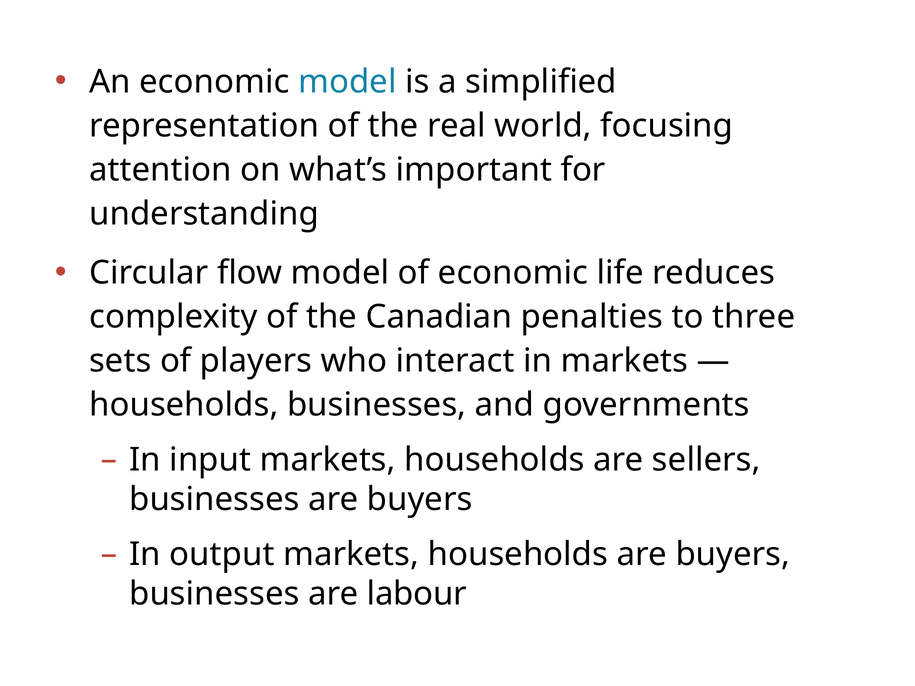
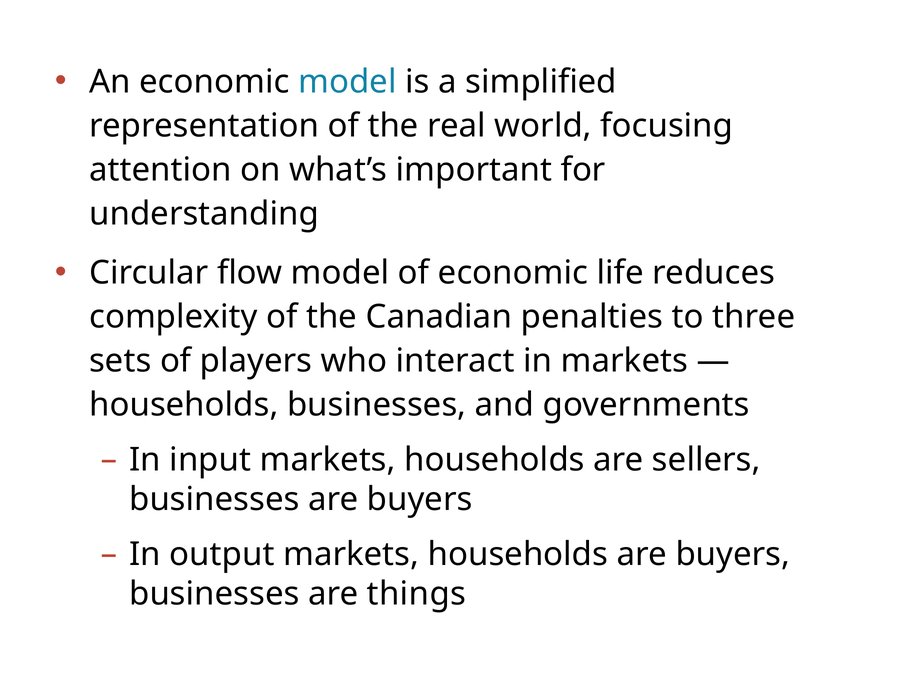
labour: labour -> things
